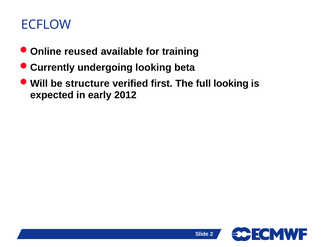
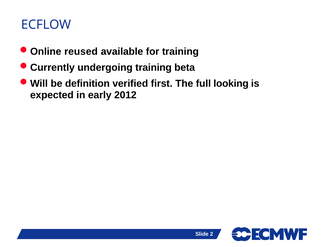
undergoing looking: looking -> training
structure: structure -> definition
